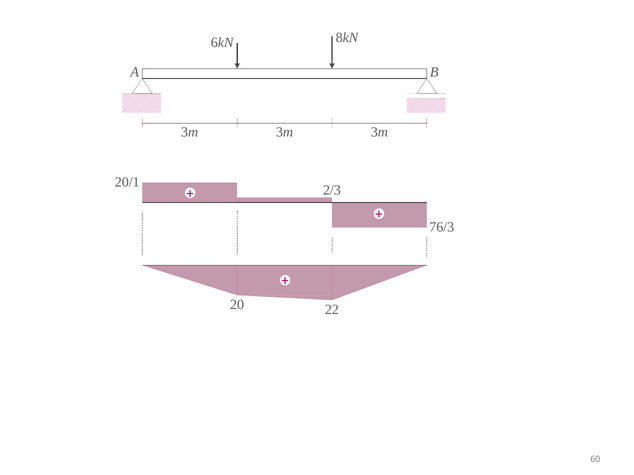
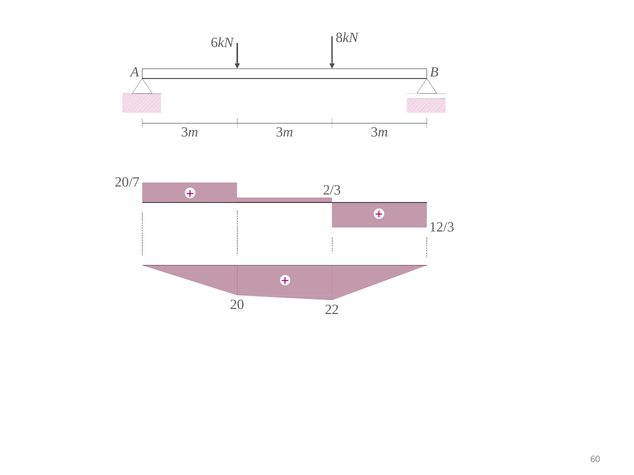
20/1: 20/1 -> 20/7
76/3: 76/3 -> 12/3
